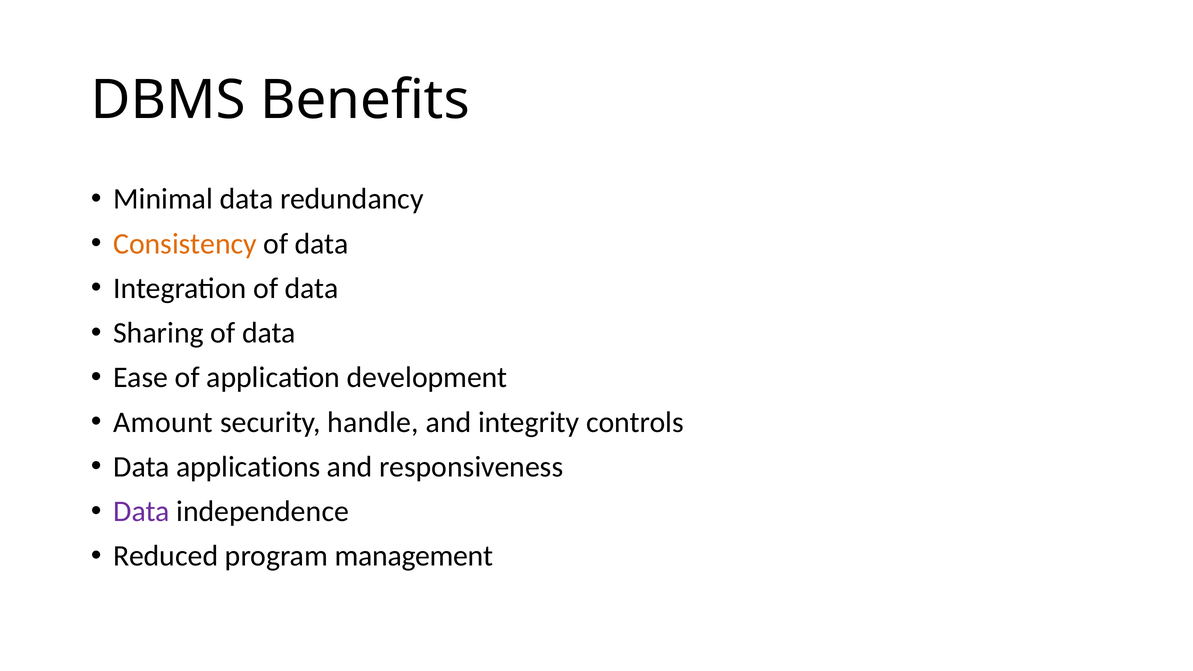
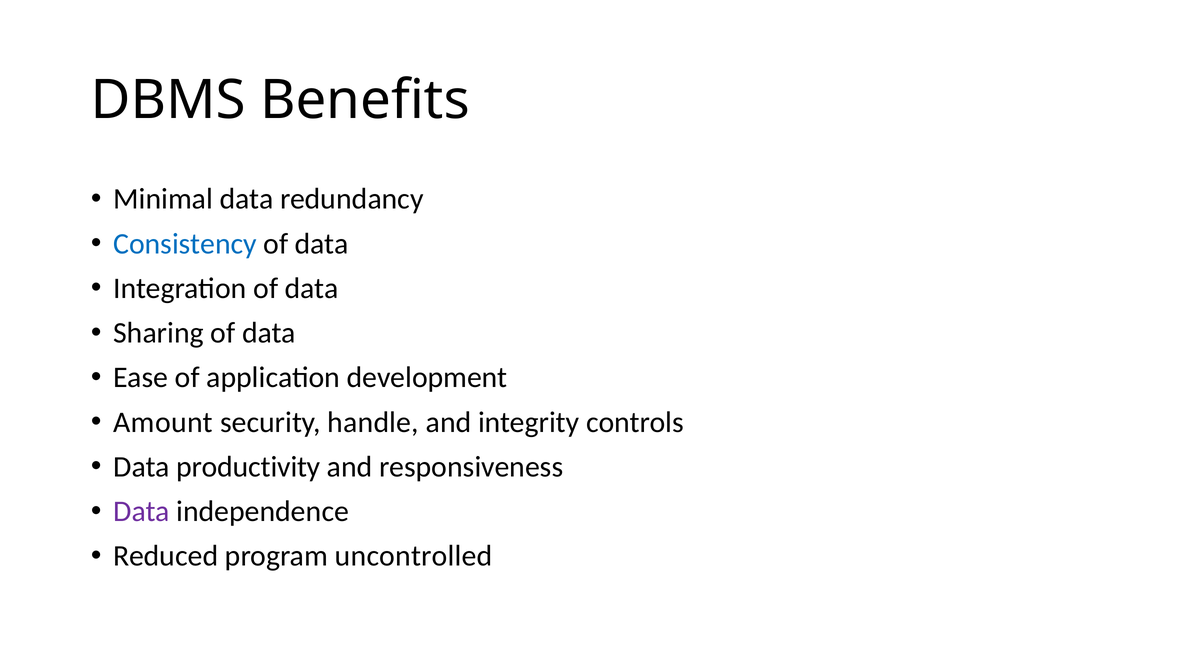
Consistency colour: orange -> blue
applications: applications -> productivity
management: management -> uncontrolled
